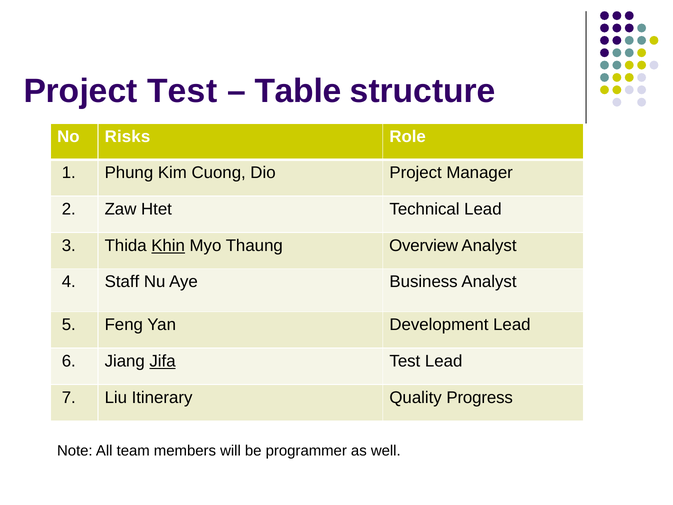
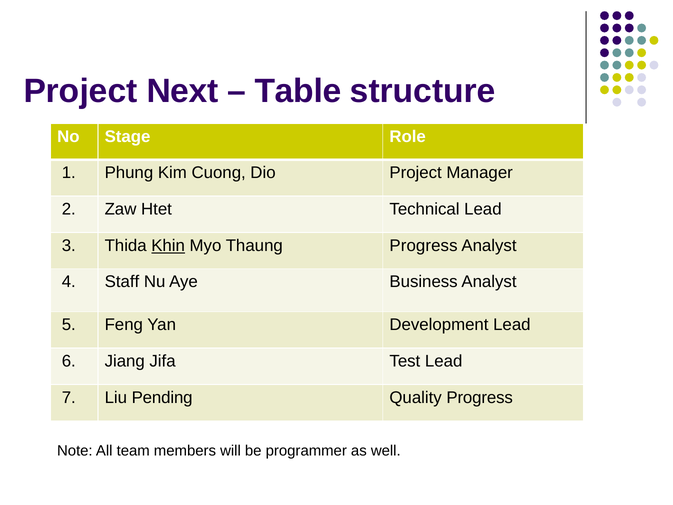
Project Test: Test -> Next
Risks: Risks -> Stage
Thaung Overview: Overview -> Progress
Jifa underline: present -> none
Itinerary: Itinerary -> Pending
